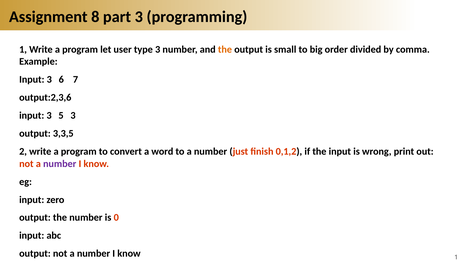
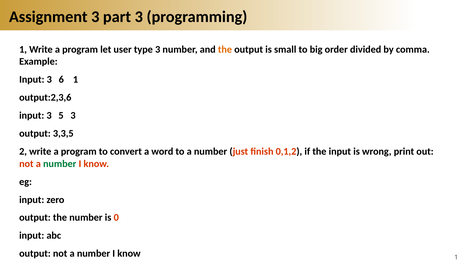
Assignment 8: 8 -> 3
6 7: 7 -> 1
number at (60, 163) colour: purple -> green
